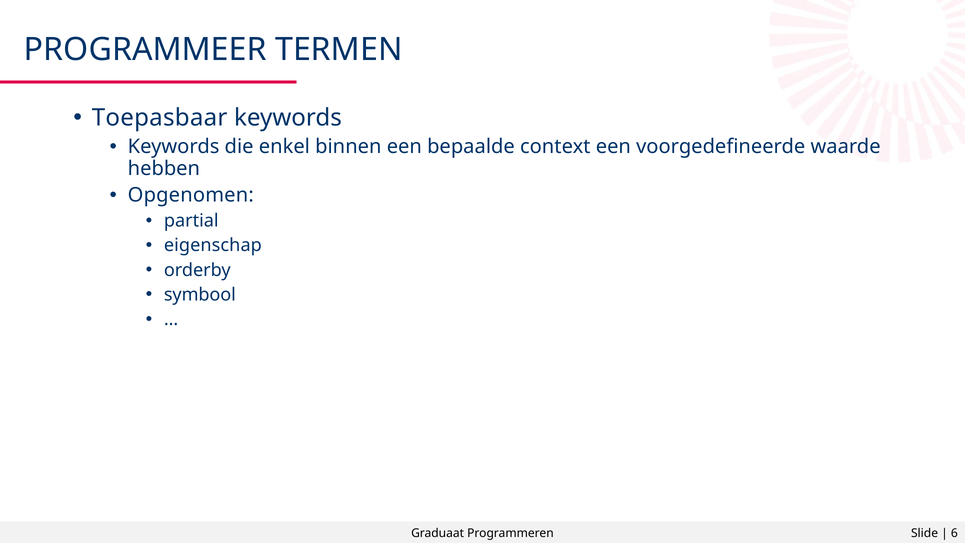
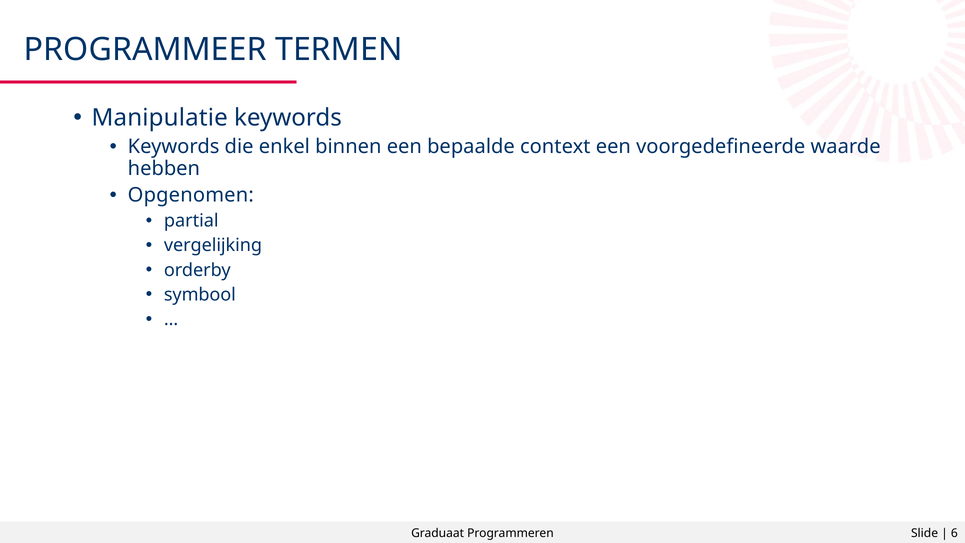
Toepasbaar: Toepasbaar -> Manipulatie
eigenschap: eigenschap -> vergelijking
